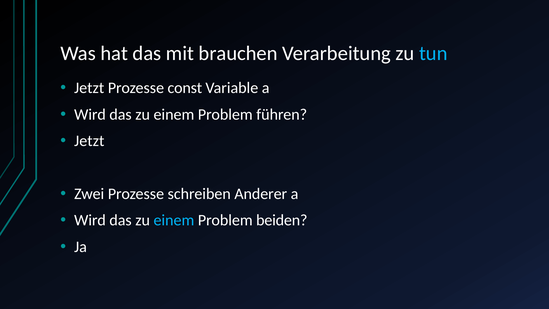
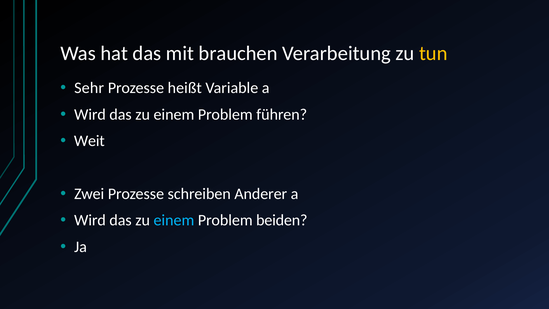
tun colour: light blue -> yellow
Jetzt at (89, 88): Jetzt -> Sehr
const: const -> heißt
Jetzt at (89, 141): Jetzt -> Weit
